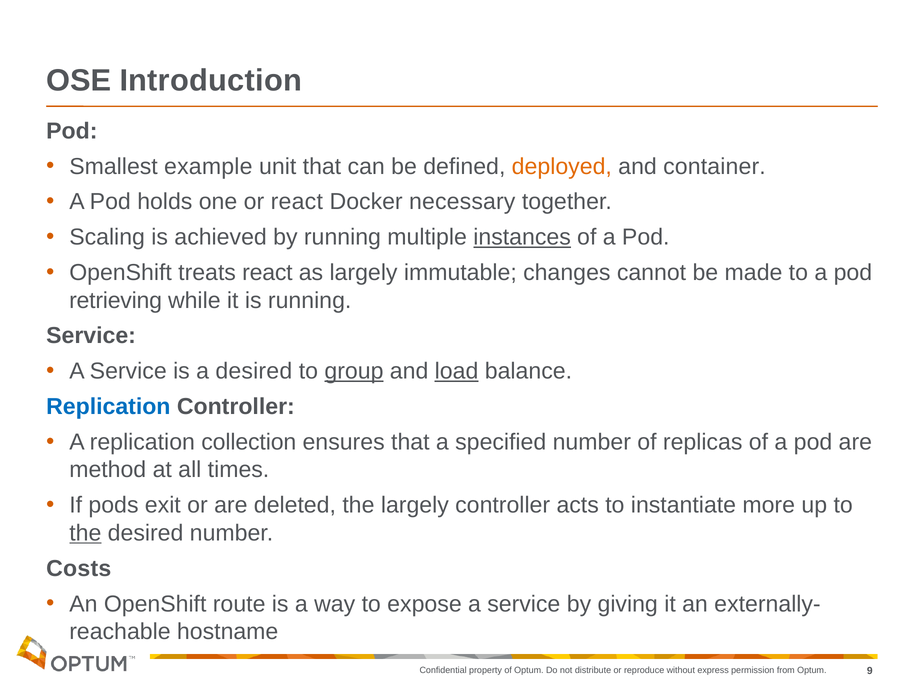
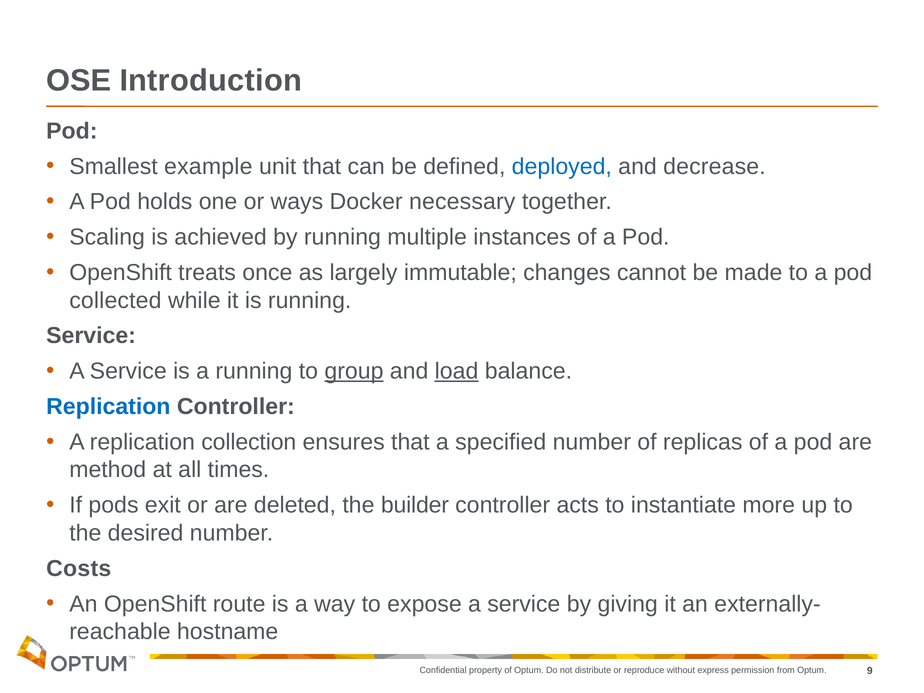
deployed colour: orange -> blue
container: container -> decrease
or react: react -> ways
instances underline: present -> none
treats react: react -> once
retrieving: retrieving -> collected
a desired: desired -> running
the largely: largely -> builder
the at (85, 533) underline: present -> none
